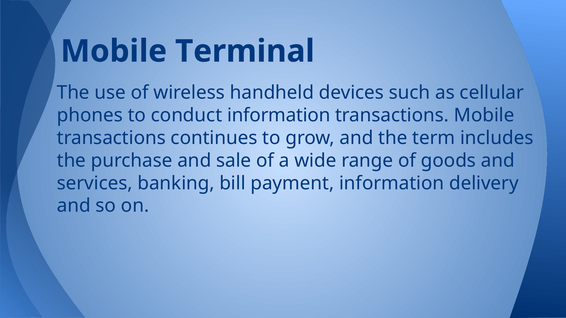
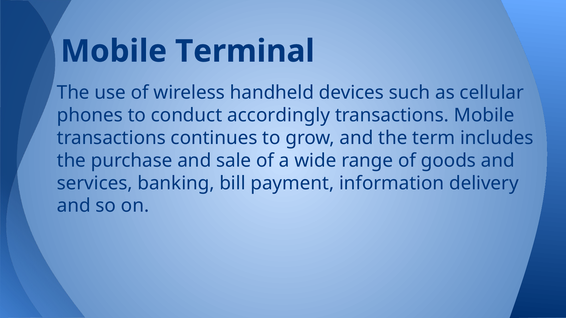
conduct information: information -> accordingly
